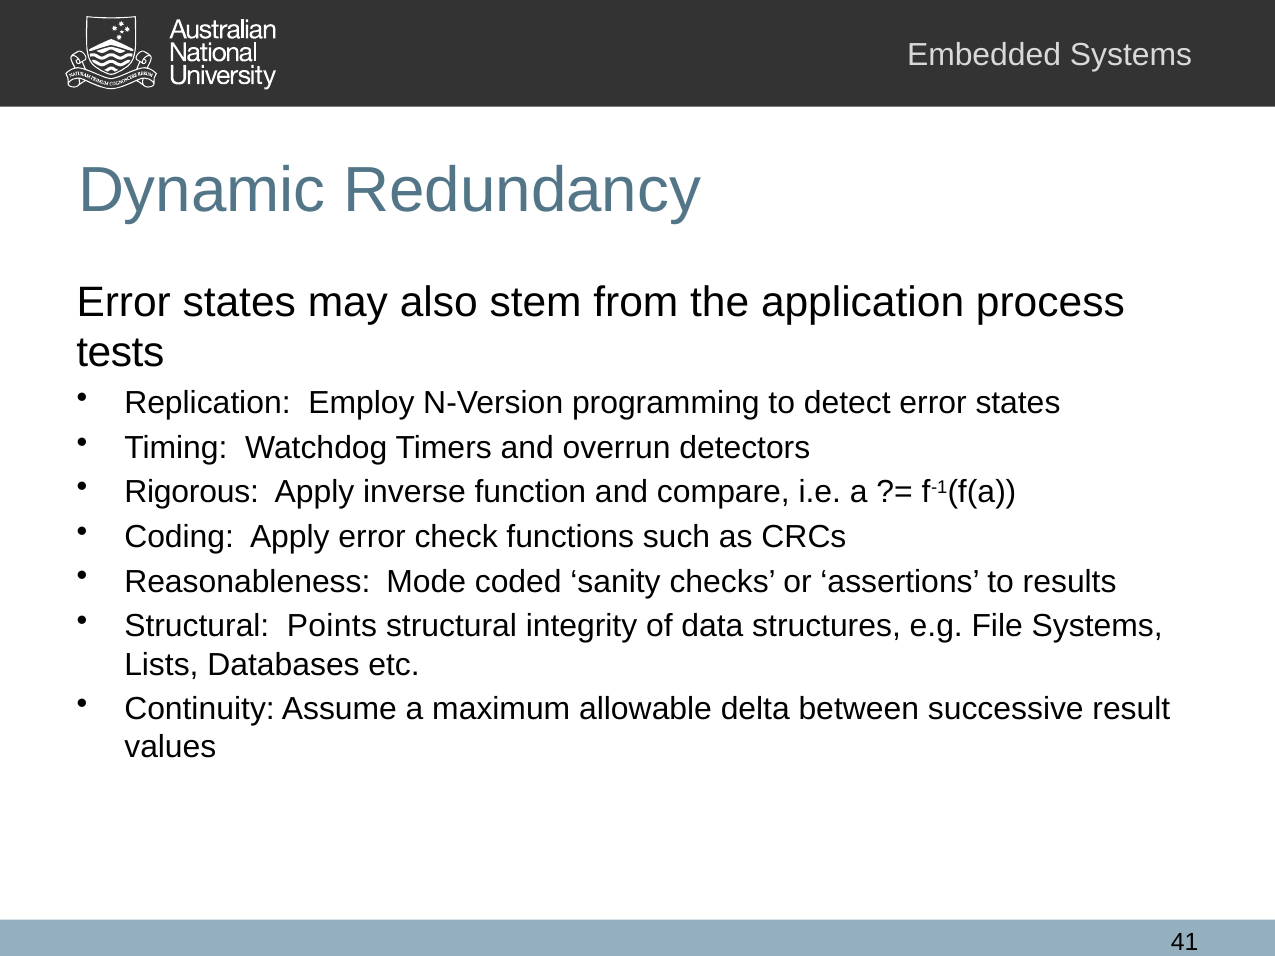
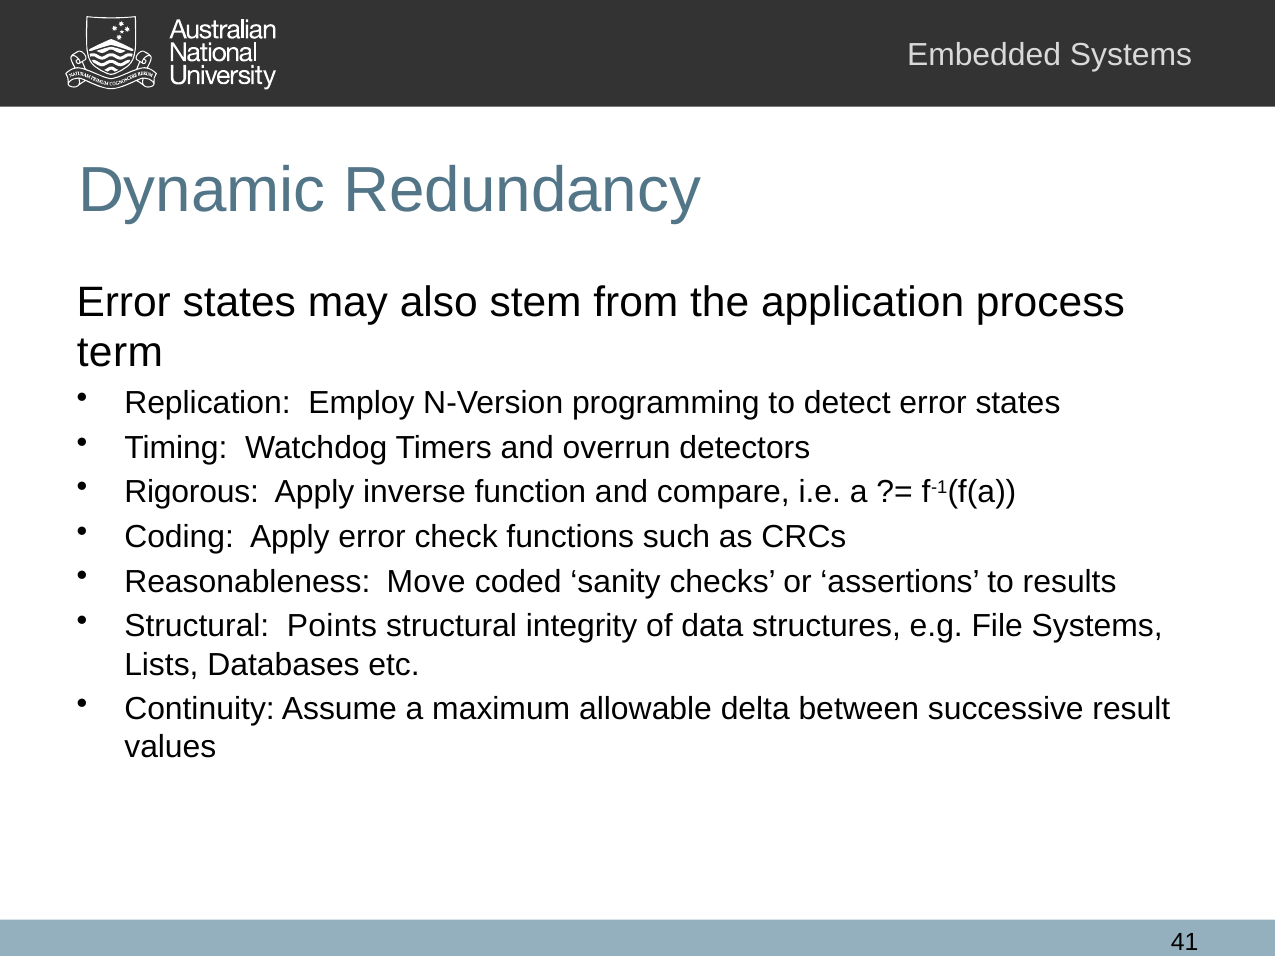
tests: tests -> term
Mode: Mode -> Move
